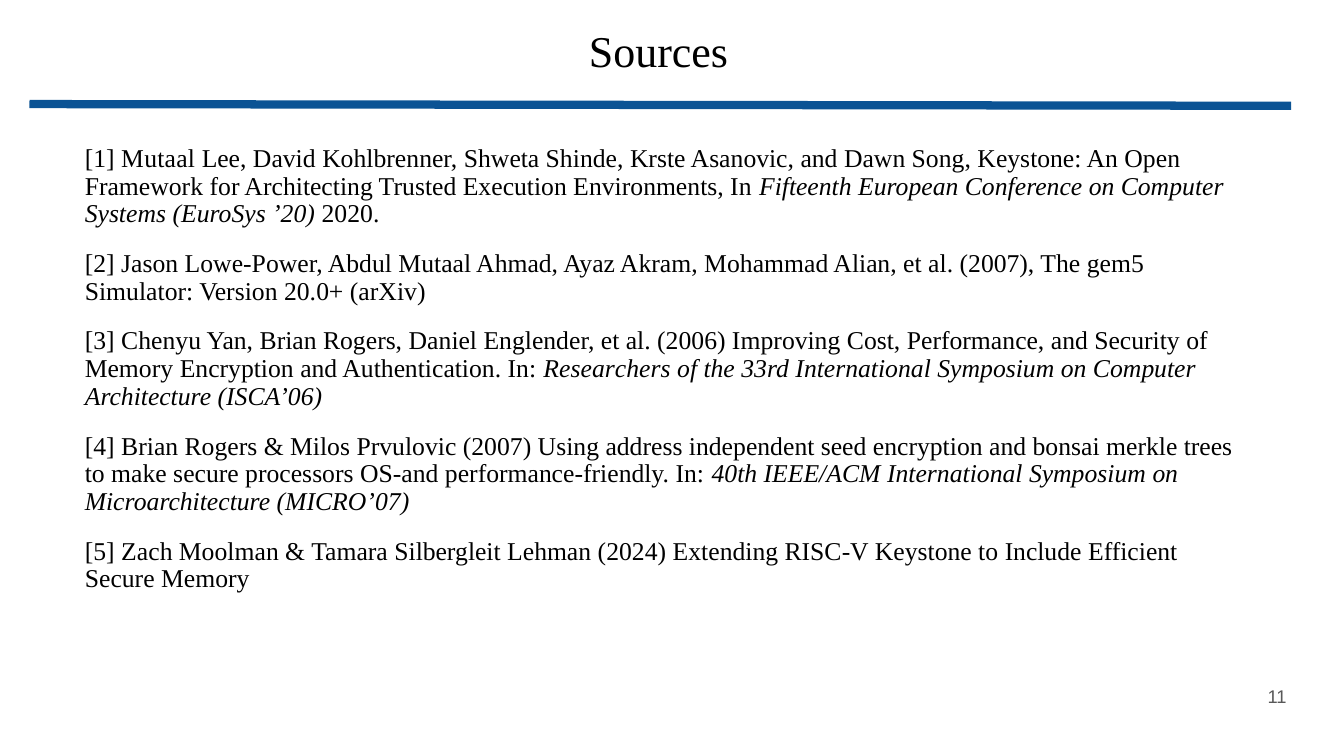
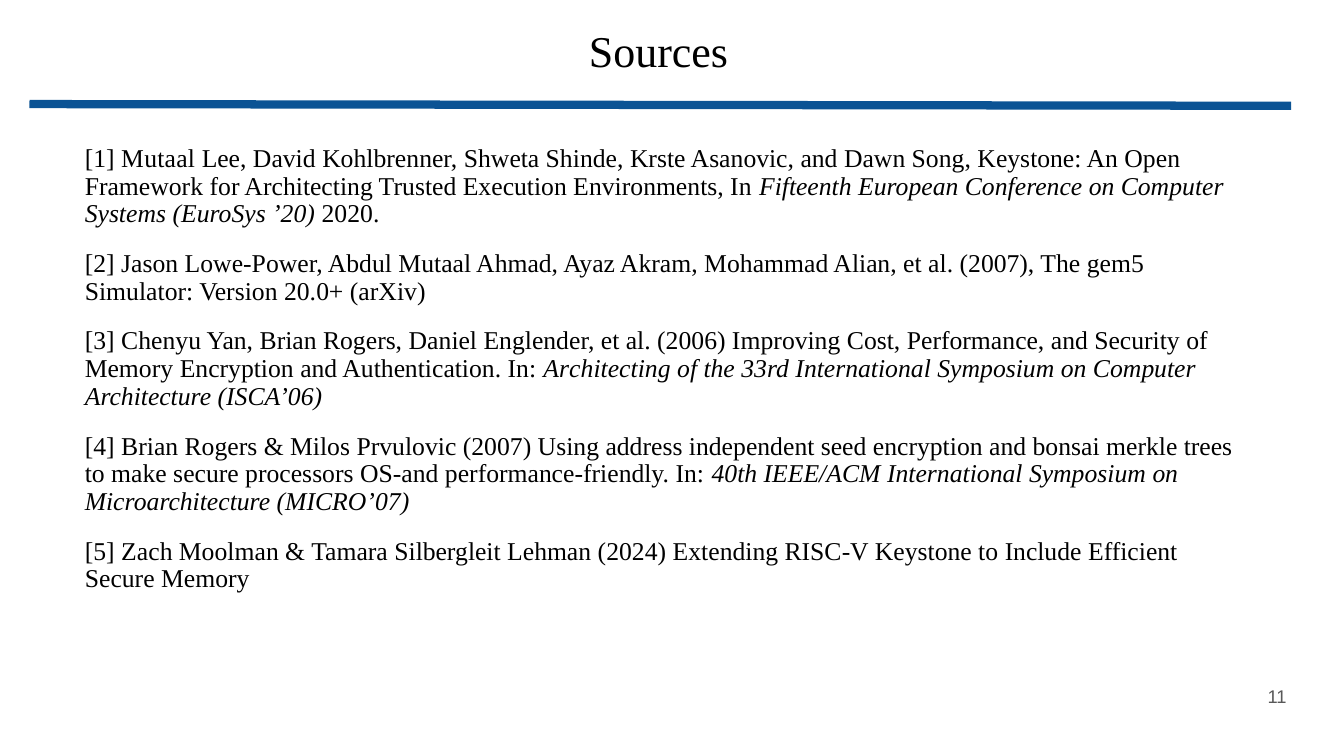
In Researchers: Researchers -> Architecting
